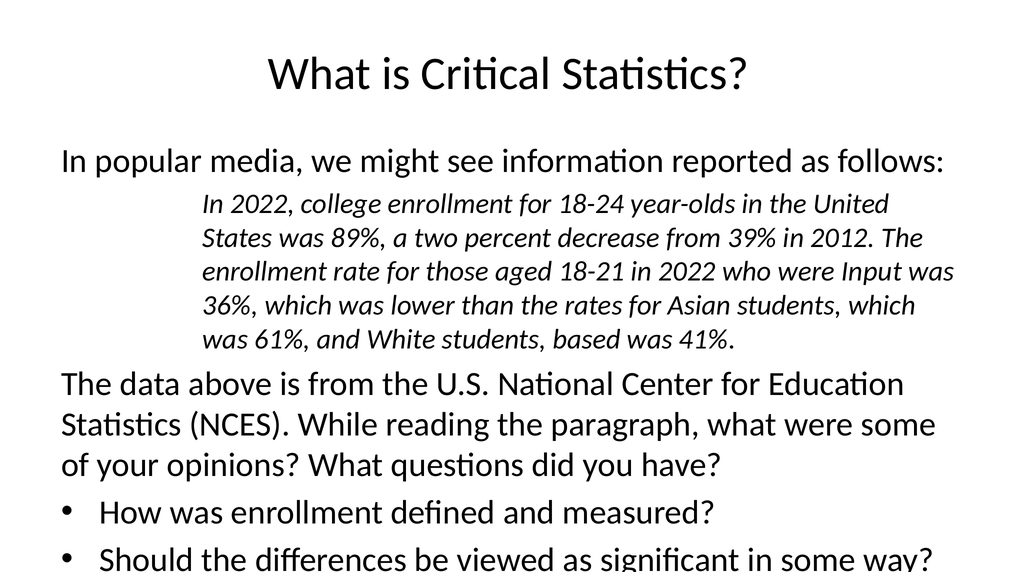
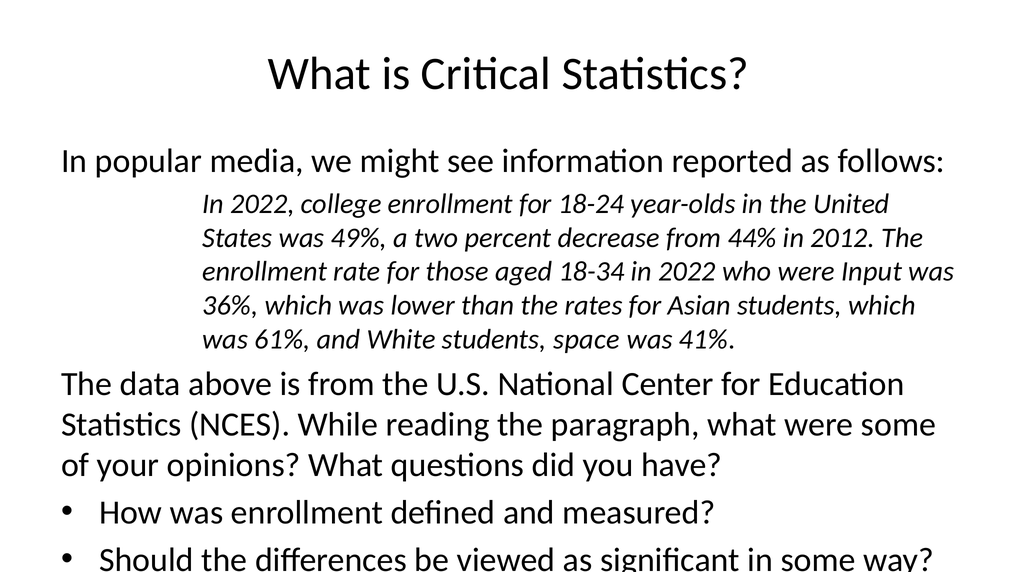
89%: 89% -> 49%
39%: 39% -> 44%
18-21: 18-21 -> 18-34
based: based -> space
